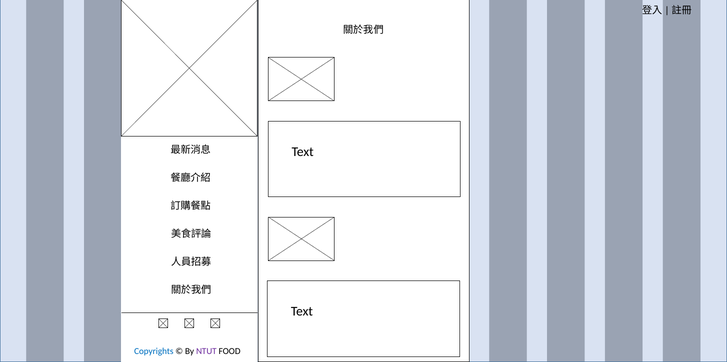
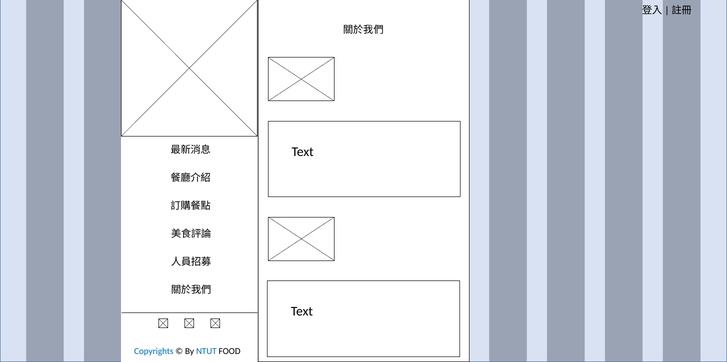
NTUT colour: purple -> blue
